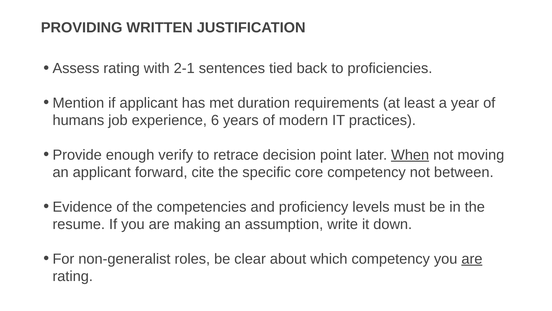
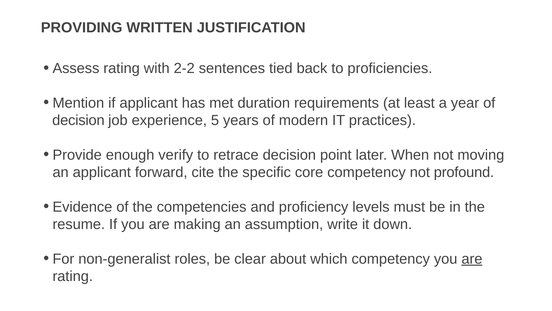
2-1: 2-1 -> 2-2
humans at (78, 120): humans -> decision
6: 6 -> 5
When underline: present -> none
between: between -> profound
